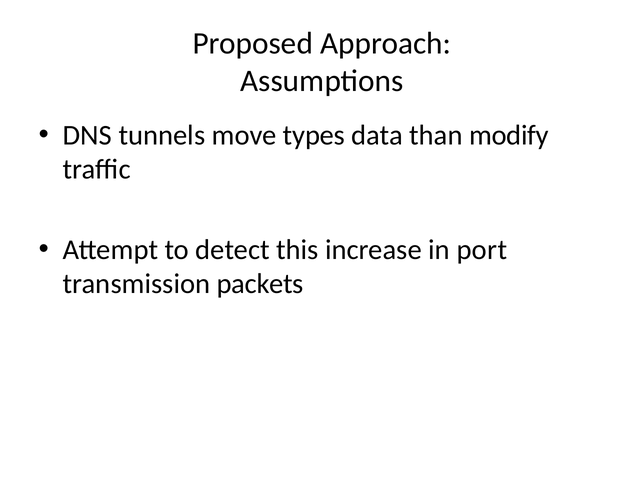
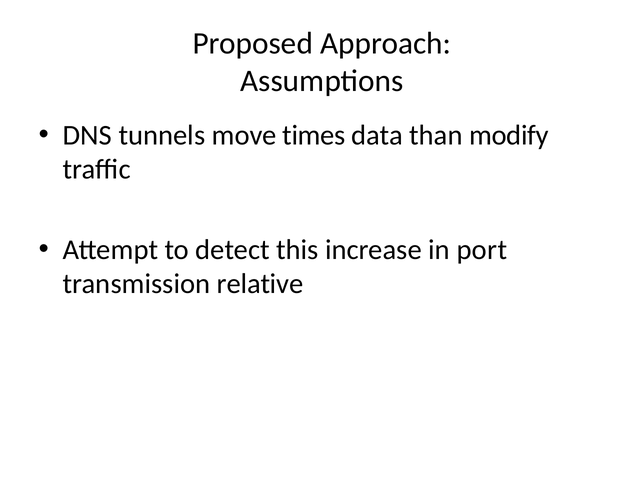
types: types -> times
packets: packets -> relative
